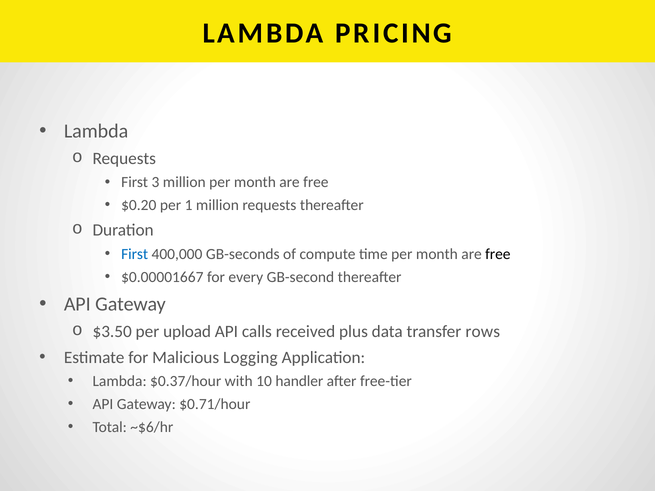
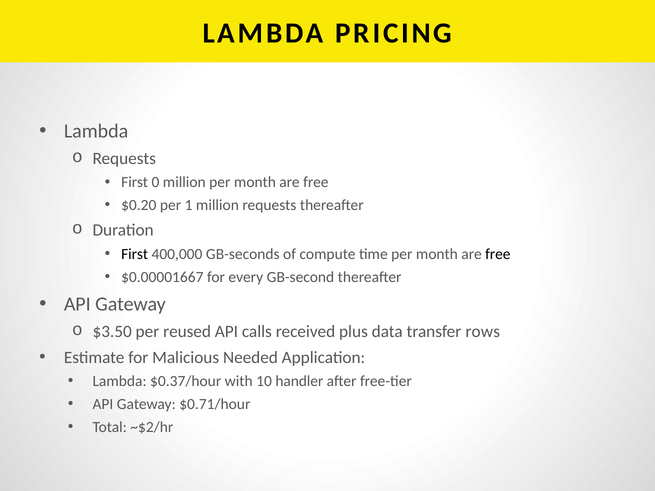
3: 3 -> 0
First at (135, 254) colour: blue -> black
upload: upload -> reused
Logging: Logging -> Needed
~$6/hr: ~$6/hr -> ~$2/hr
